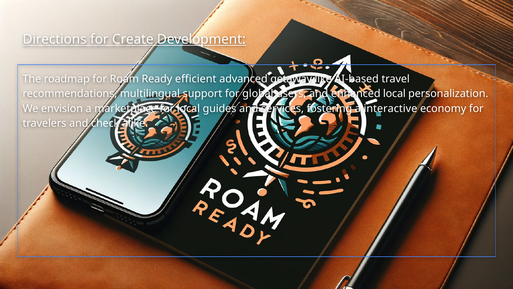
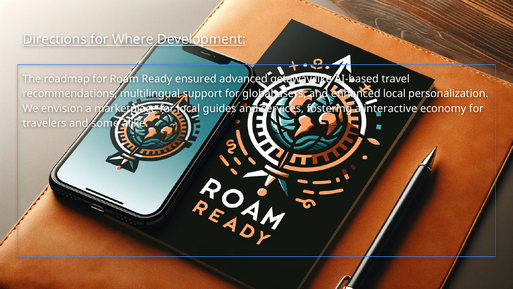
Create: Create -> Where
efficient: efficient -> ensured
check: check -> some
